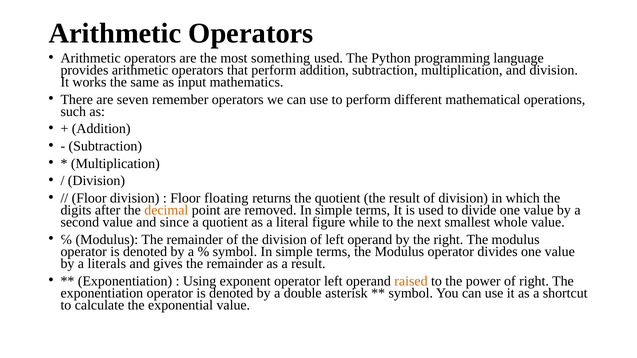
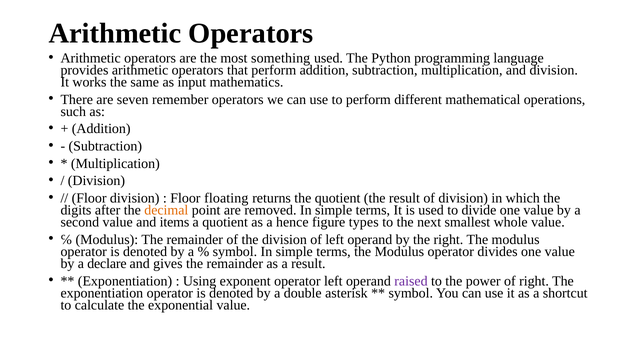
since: since -> items
literal: literal -> hence
while: while -> types
literals: literals -> declare
raised colour: orange -> purple
